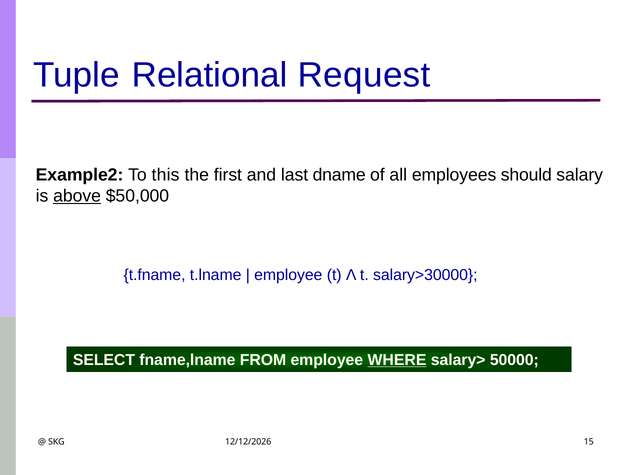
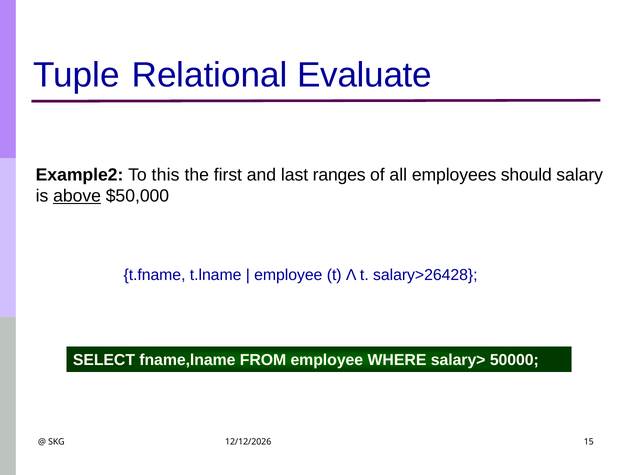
Request: Request -> Evaluate
dname: dname -> ranges
salary>30000: salary>30000 -> salary>26428
WHERE underline: present -> none
